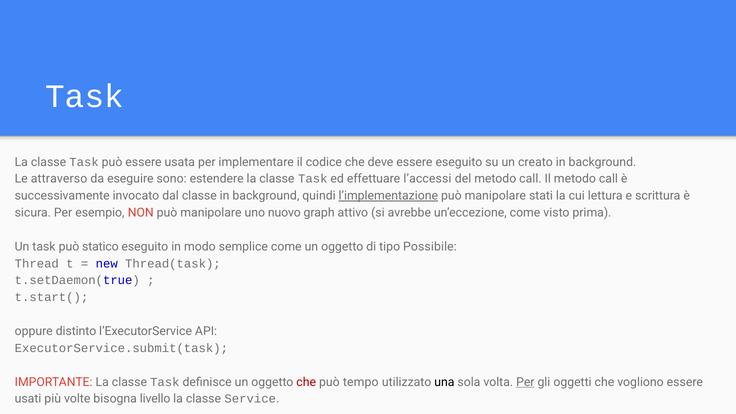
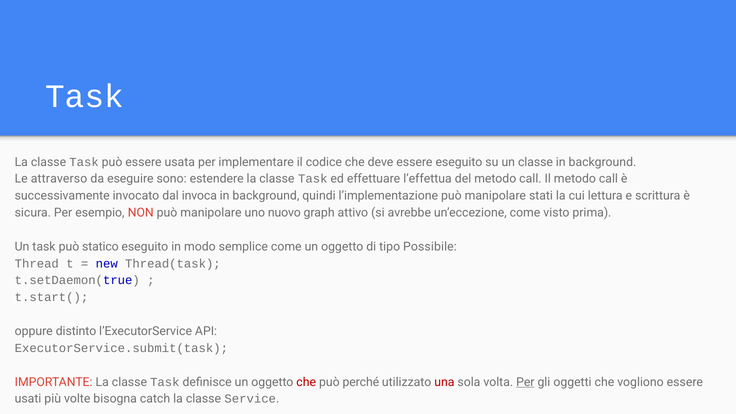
un creato: creato -> classe
l’accessi: l’accessi -> l’effettua
dal classe: classe -> invoca
l’implementazione underline: present -> none
tempo: tempo -> perché
una colour: black -> red
livello: livello -> catch
